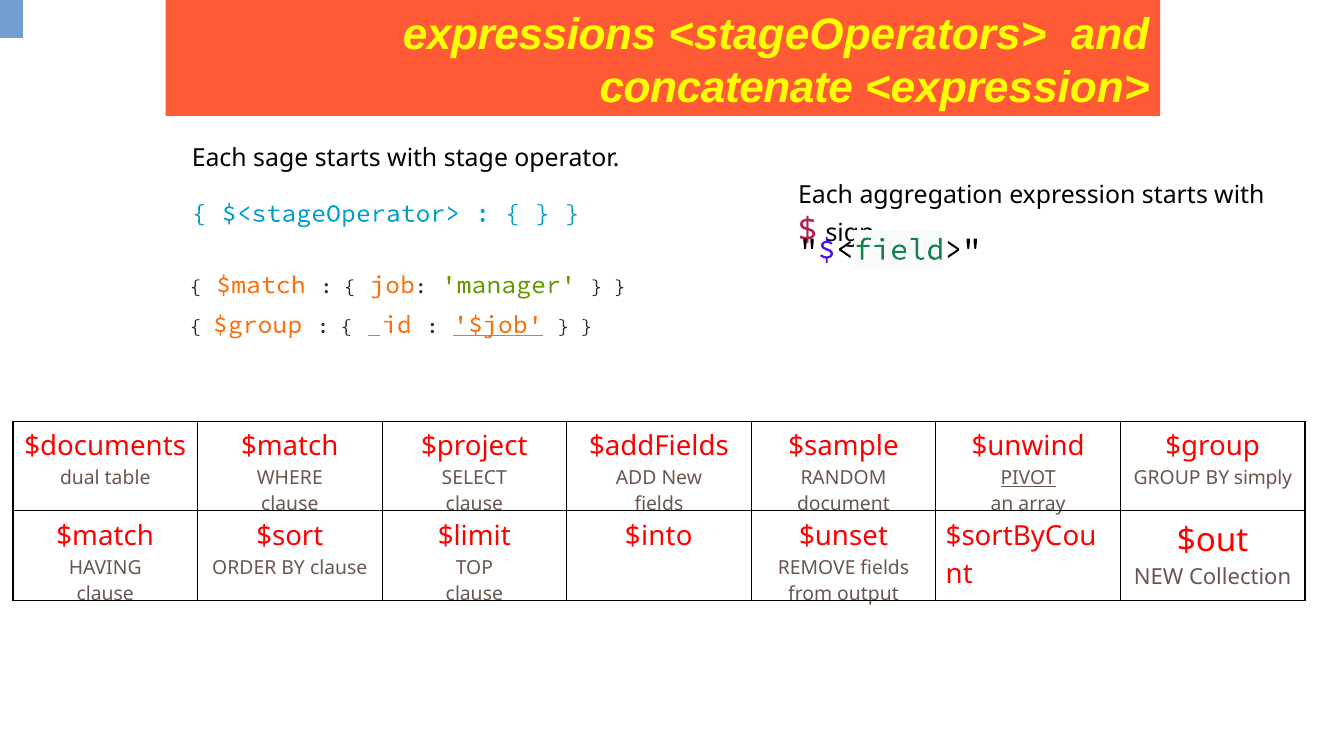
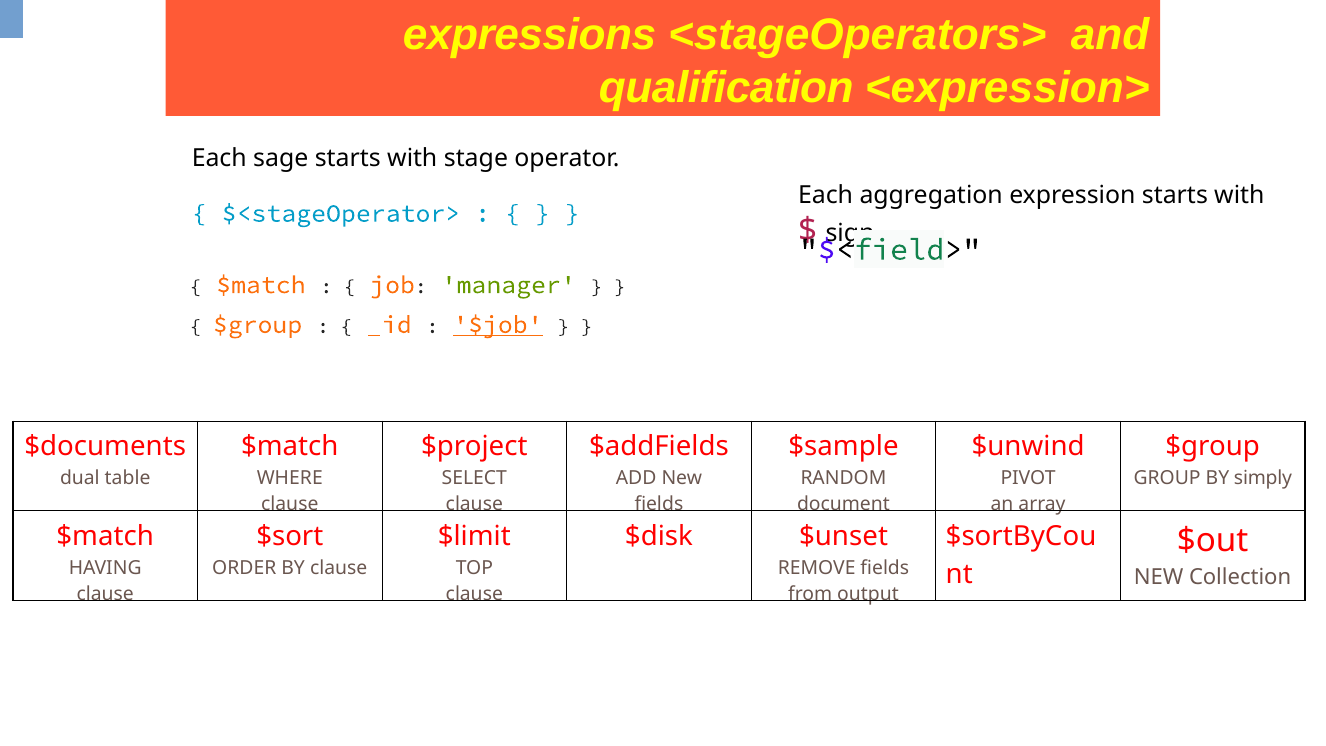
concatenate: concatenate -> qualification
PIVOT underline: present -> none
$into: $into -> $disk
